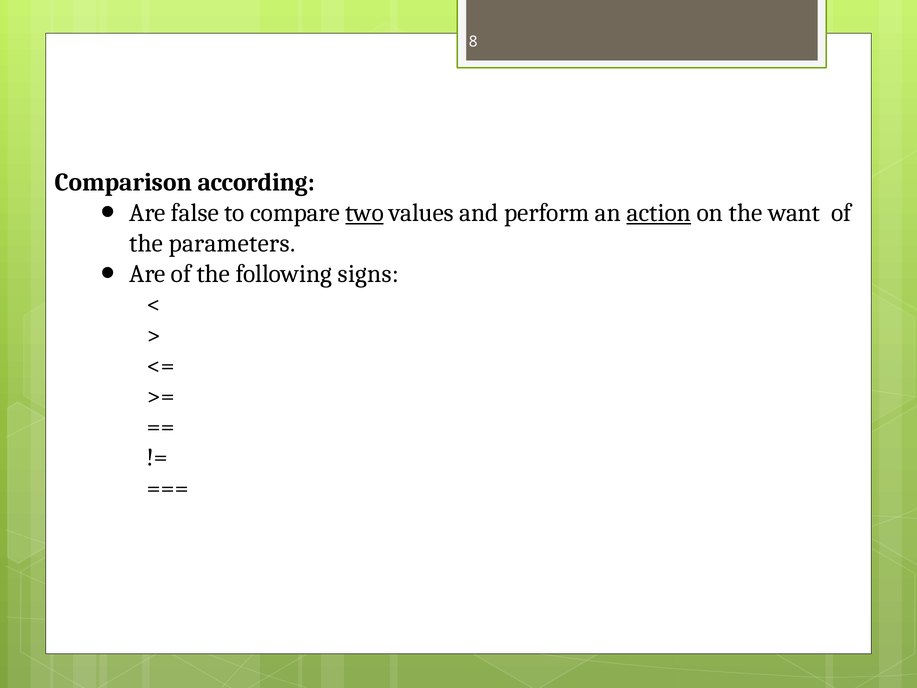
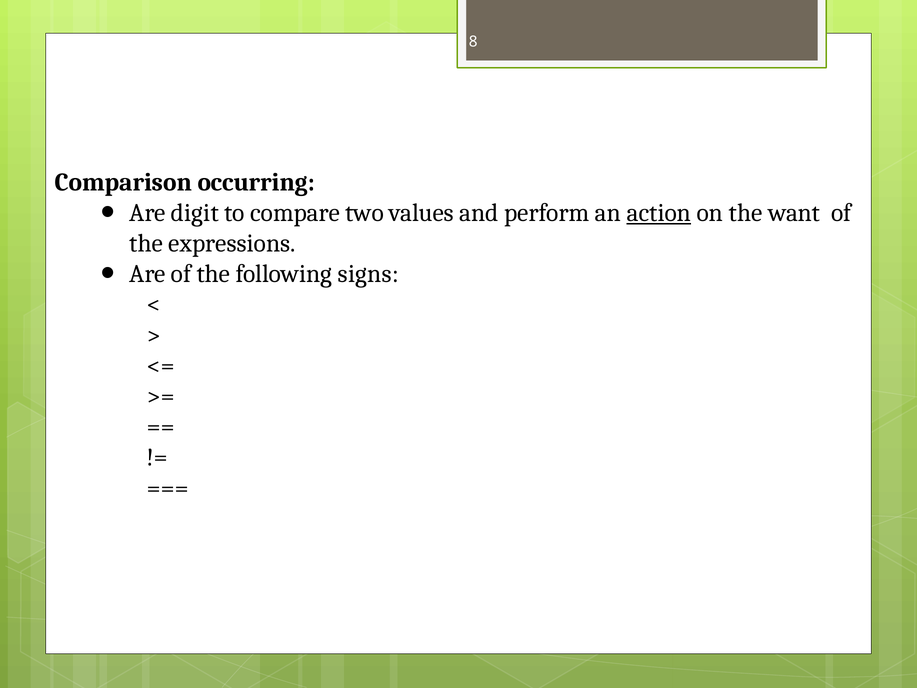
according: according -> occurring
false: false -> digit
two underline: present -> none
parameters: parameters -> expressions
